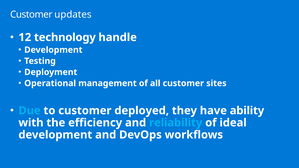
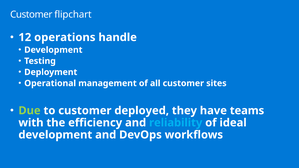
updates: updates -> flipchart
technology: technology -> operations
Due colour: light blue -> light green
ability: ability -> teams
